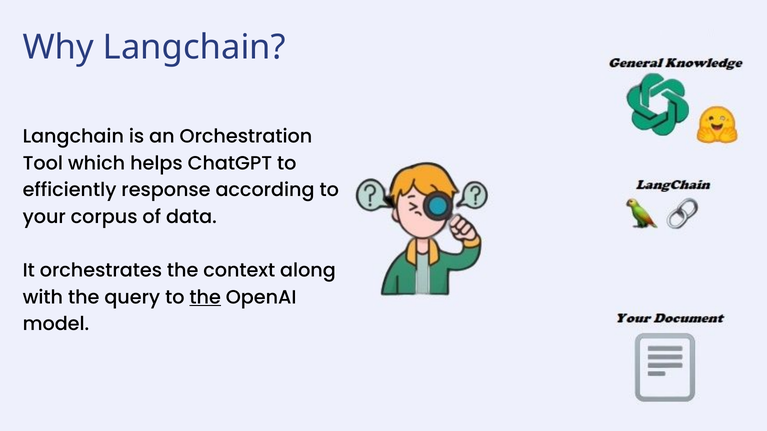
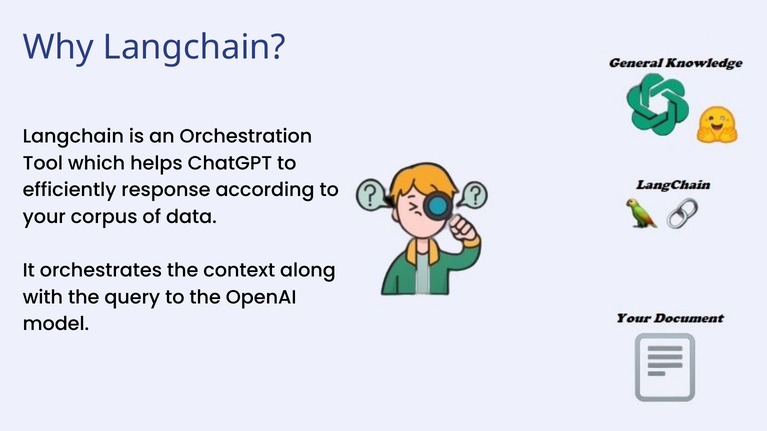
the at (205, 298) underline: present -> none
